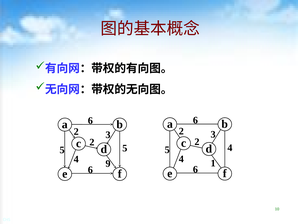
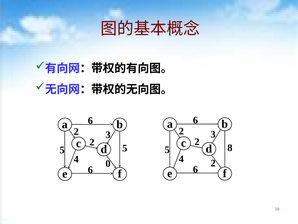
d 4: 4 -> 8
4 1: 1 -> 2
9: 9 -> 0
